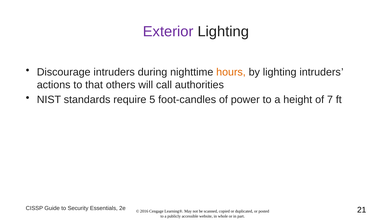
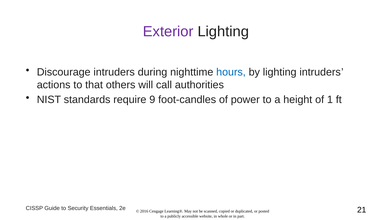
hours colour: orange -> blue
5: 5 -> 9
7: 7 -> 1
